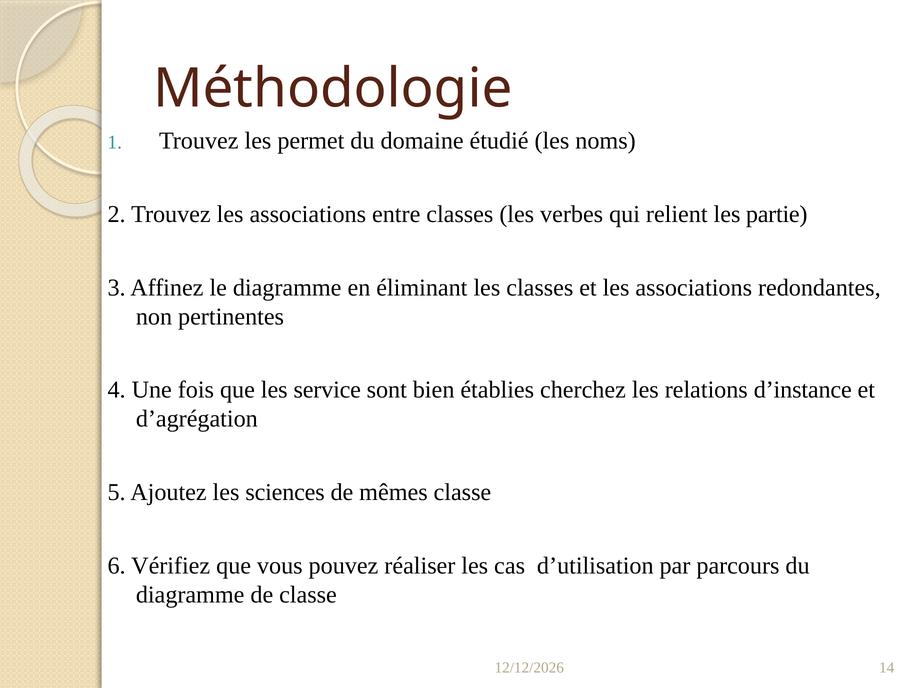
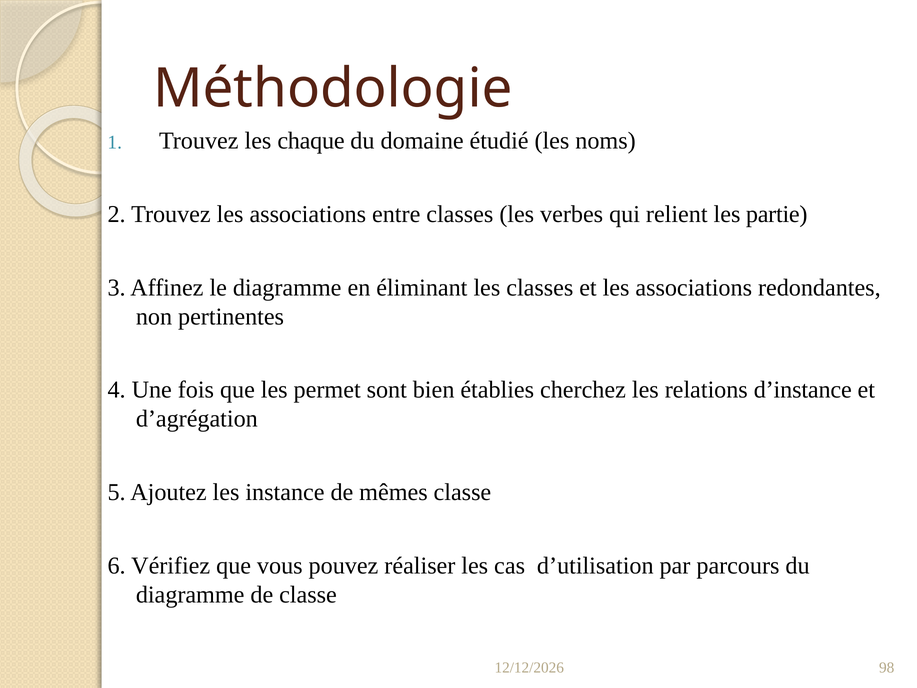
permet: permet -> chaque
service: service -> permet
sciences: sciences -> instance
14: 14 -> 98
